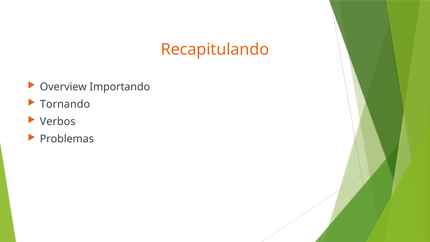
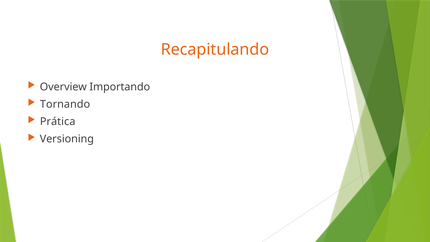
Verbos: Verbos -> Prática
Problemas: Problemas -> Versioning
